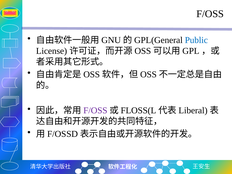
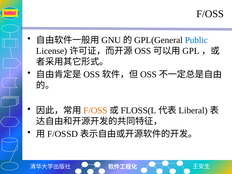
F/OSS at (95, 110) colour: purple -> orange
